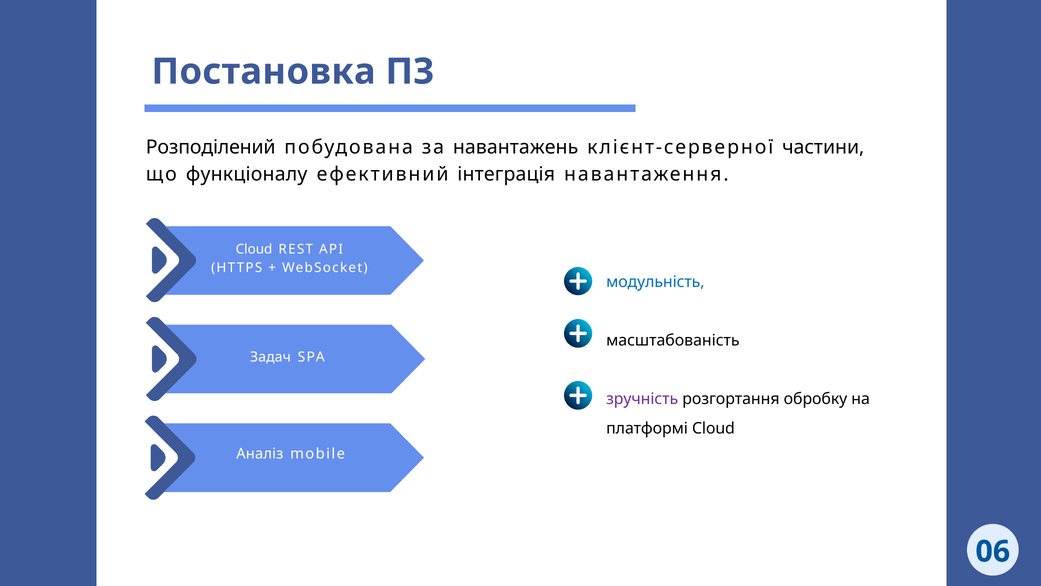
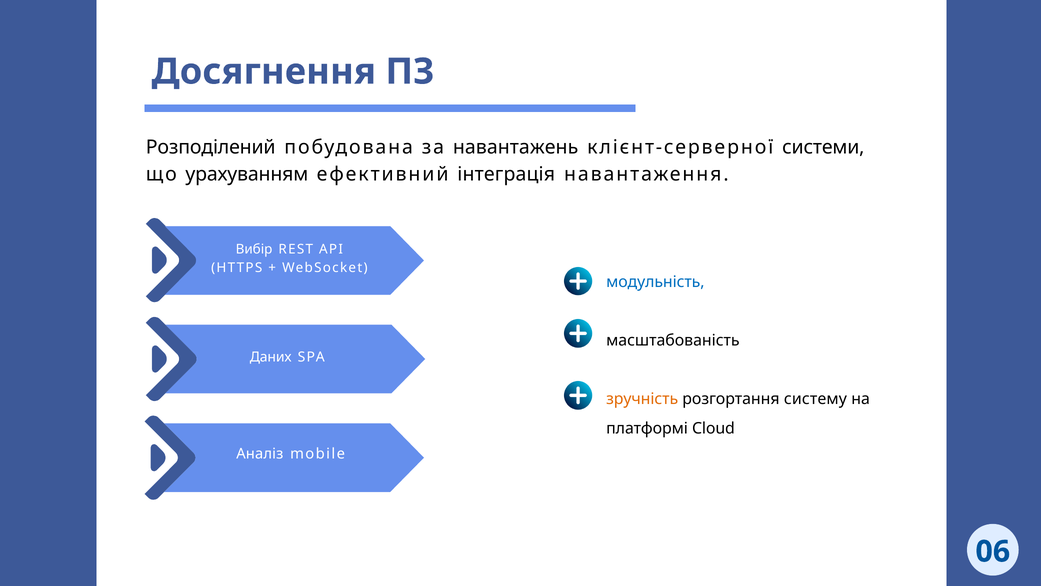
Постановка: Постановка -> Досягнення
частини: частини -> системи
функціоналу: функціоналу -> урахуванням
Cloud at (254, 249): Cloud -> Вибір
Задач: Задач -> Даних
зручність colour: purple -> orange
обробку: обробку -> систему
